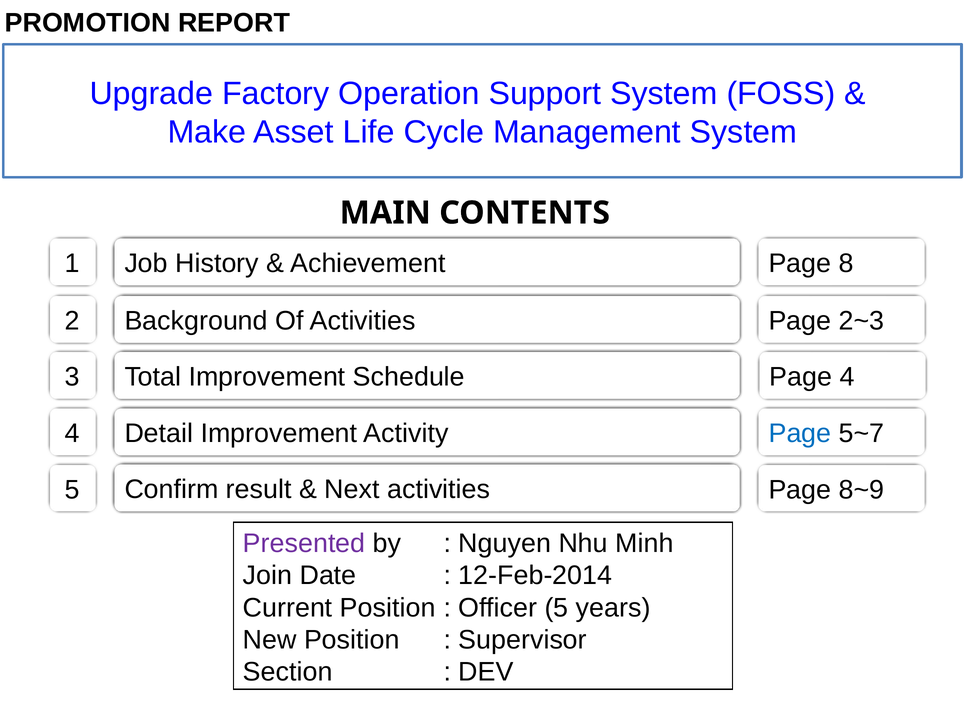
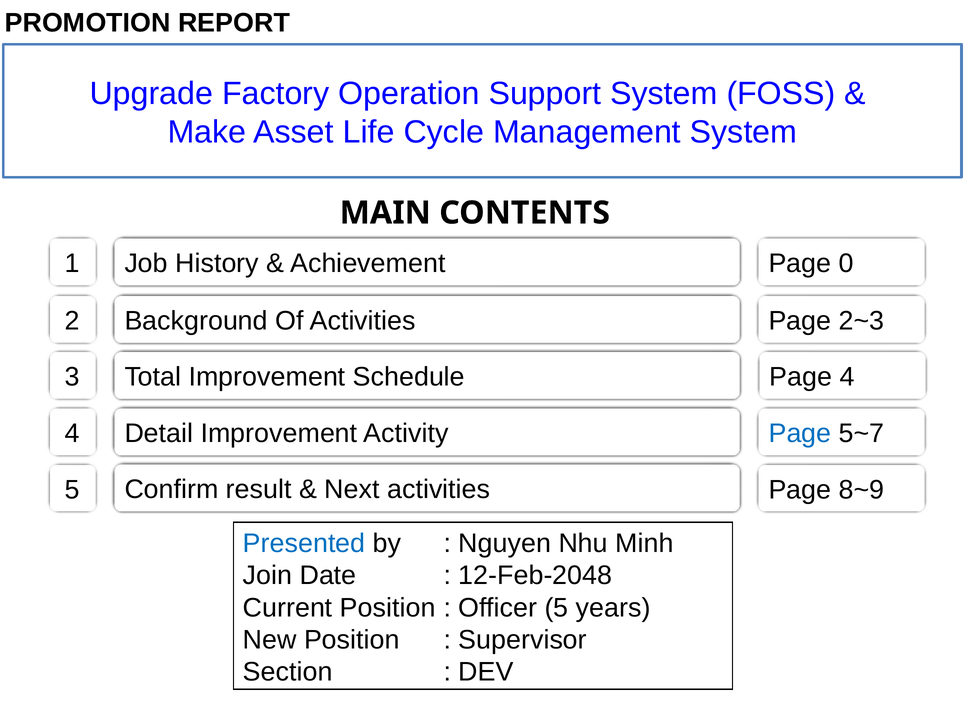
8: 8 -> 0
Presented colour: purple -> blue
12-Feb-2014: 12-Feb-2014 -> 12-Feb-2048
